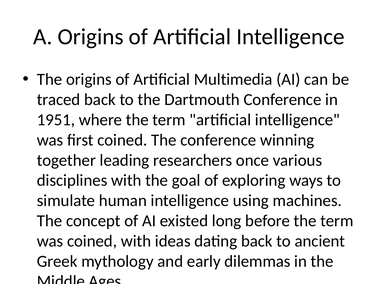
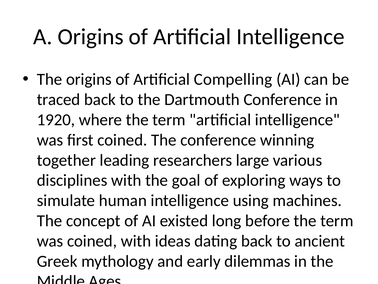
Multimedia: Multimedia -> Compelling
1951: 1951 -> 1920
once: once -> large
